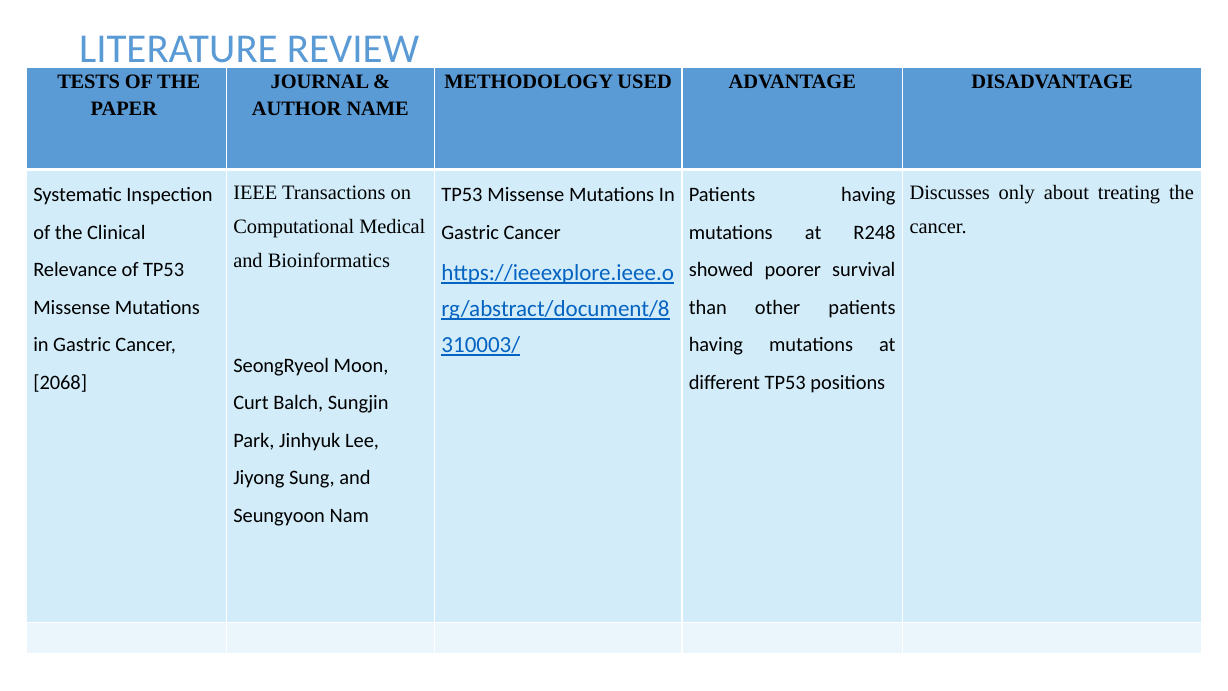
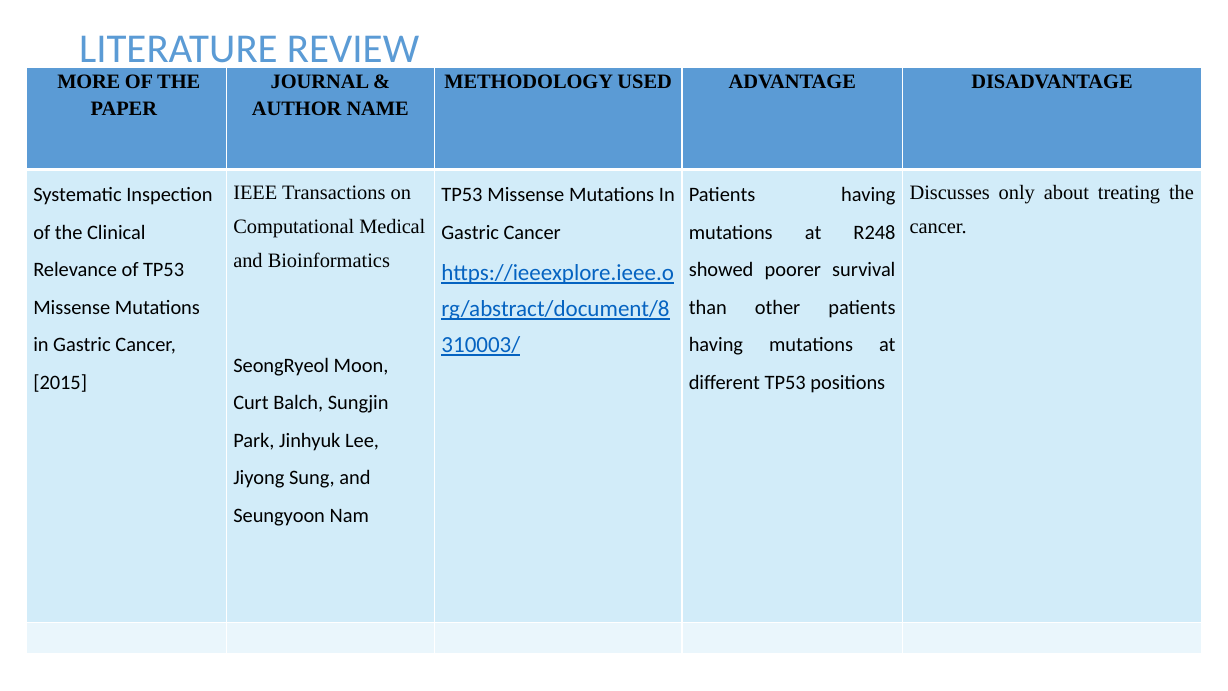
TESTS: TESTS -> MORE
2068: 2068 -> 2015
